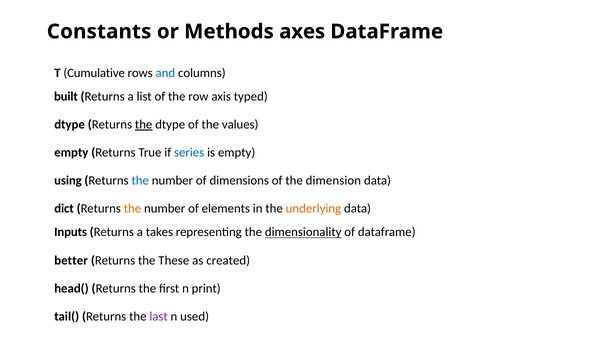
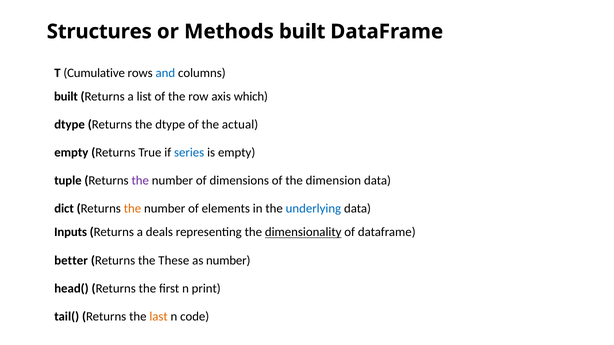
Constants: Constants -> Structures
Methods axes: axes -> built
typed: typed -> which
the at (144, 125) underline: present -> none
values: values -> actual
using: using -> tuple
the at (140, 181) colour: blue -> purple
underlying colour: orange -> blue
takes: takes -> deals
as created: created -> number
last colour: purple -> orange
used: used -> code
